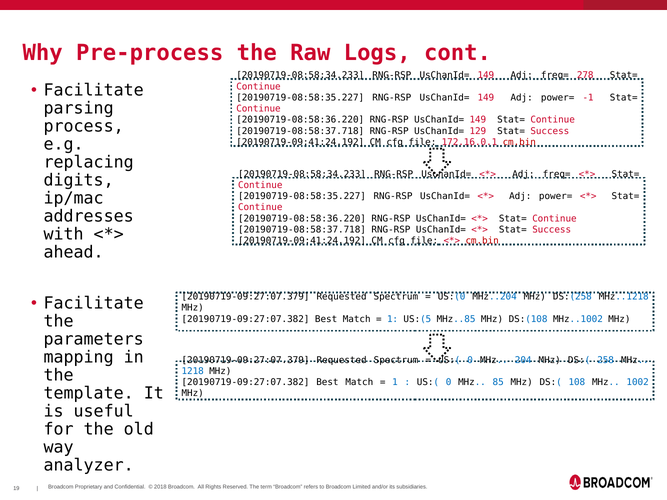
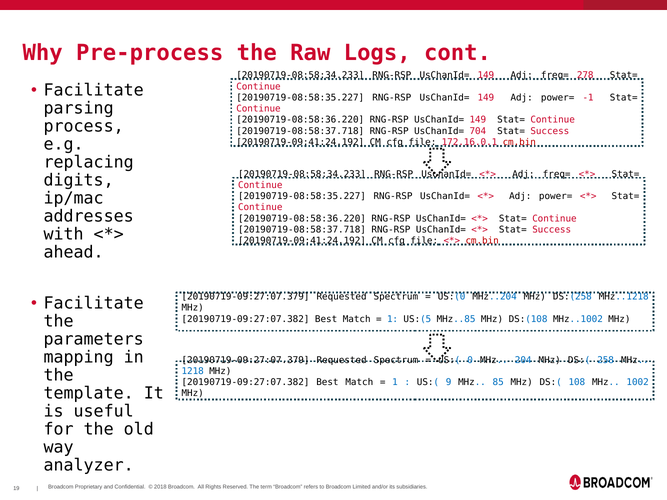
129: 129 -> 704
0 at (449, 382): 0 -> 9
